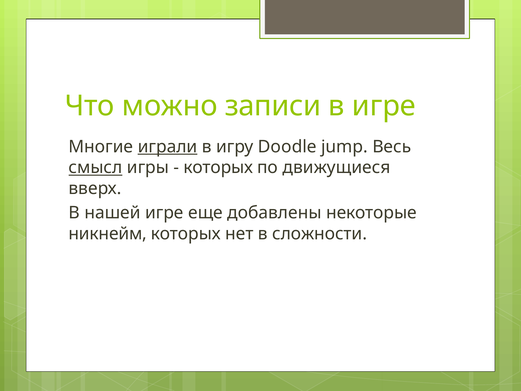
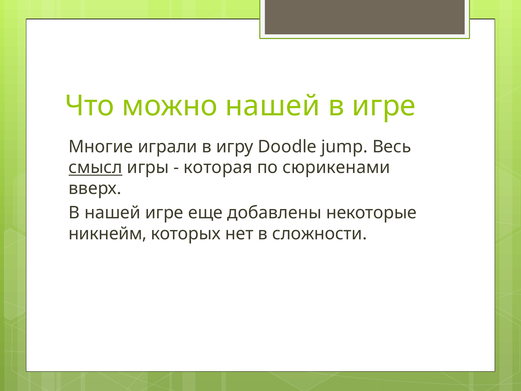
можно записи: записи -> нашей
играли underline: present -> none
которых at (218, 167): которых -> которая
движущиеся: движущиеся -> сюрикенами
